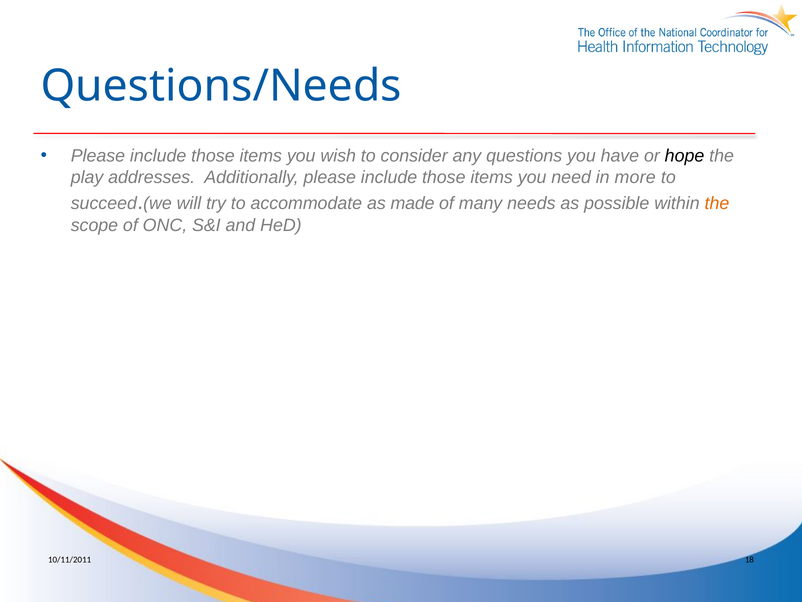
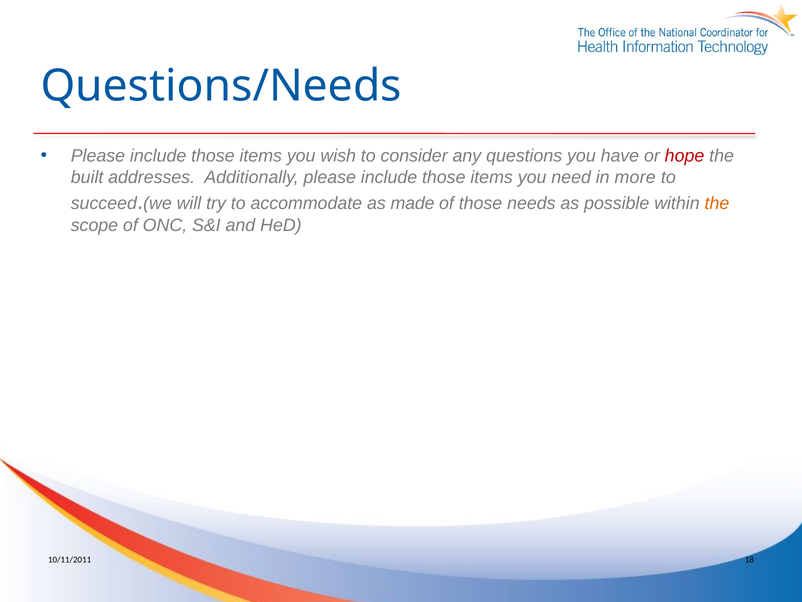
hope colour: black -> red
play: play -> built
of many: many -> those
